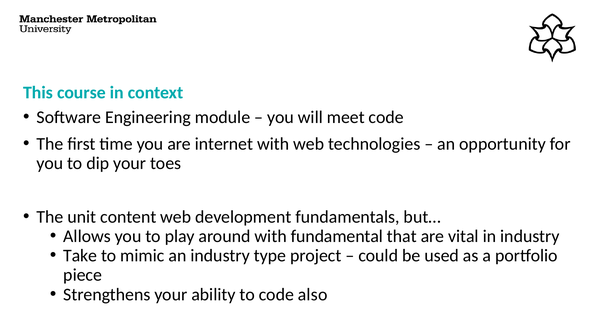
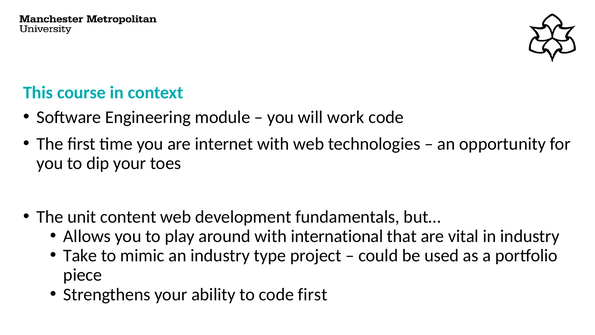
meet: meet -> work
fundamental: fundamental -> international
code also: also -> first
